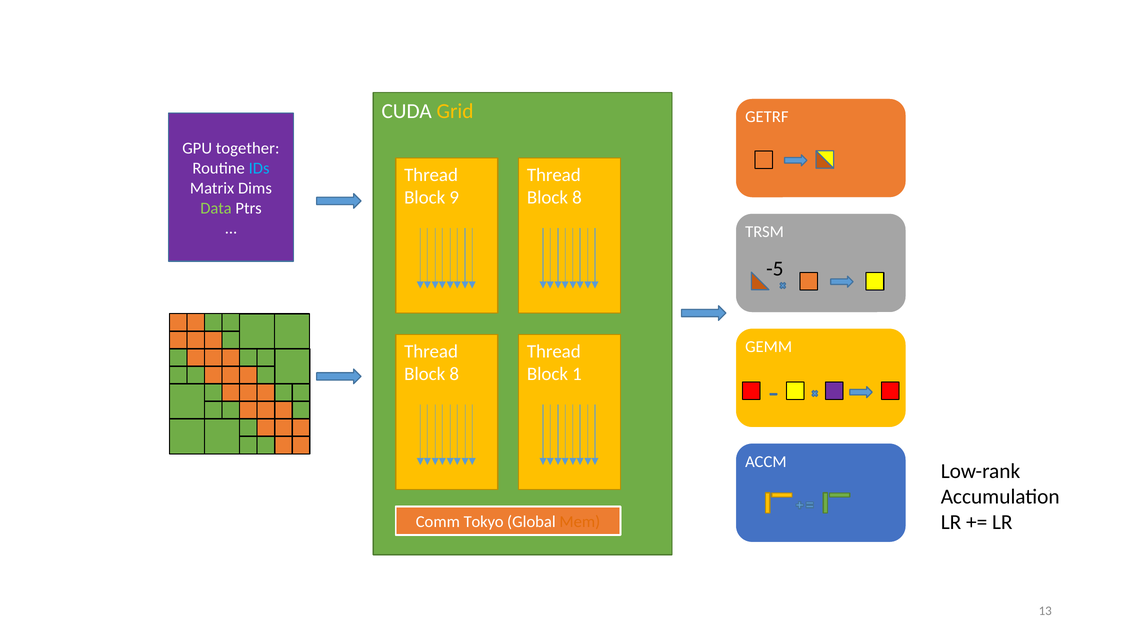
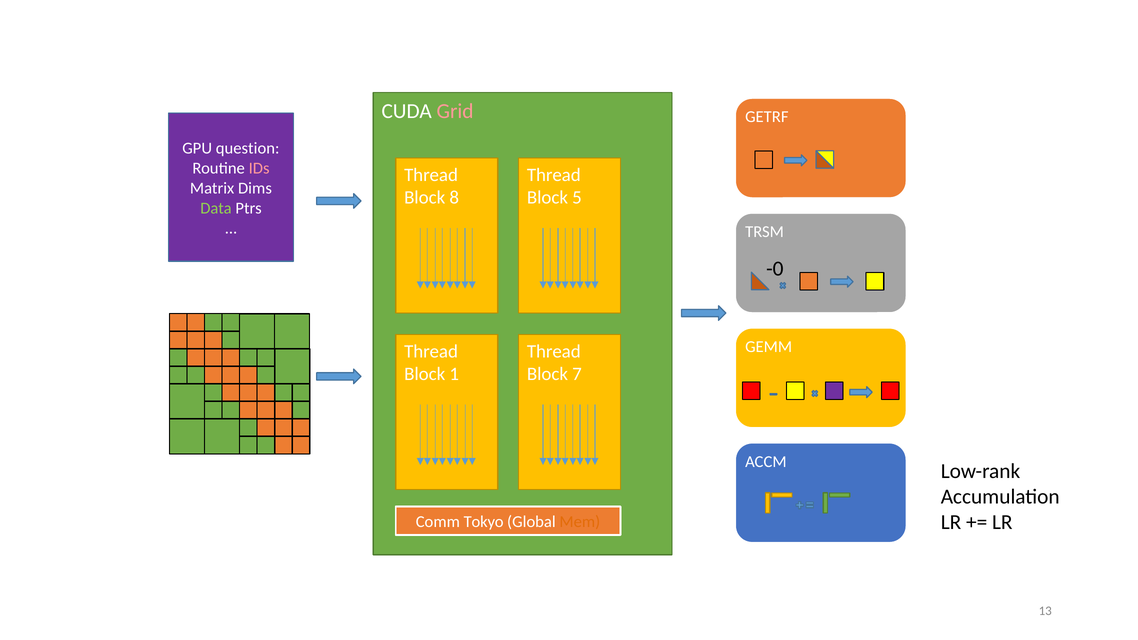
Grid colour: yellow -> pink
together: together -> question
IDs colour: light blue -> pink
9: 9 -> 8
8 at (577, 198): 8 -> 5
-5: -5 -> -0
8 at (454, 374): 8 -> 1
1: 1 -> 7
